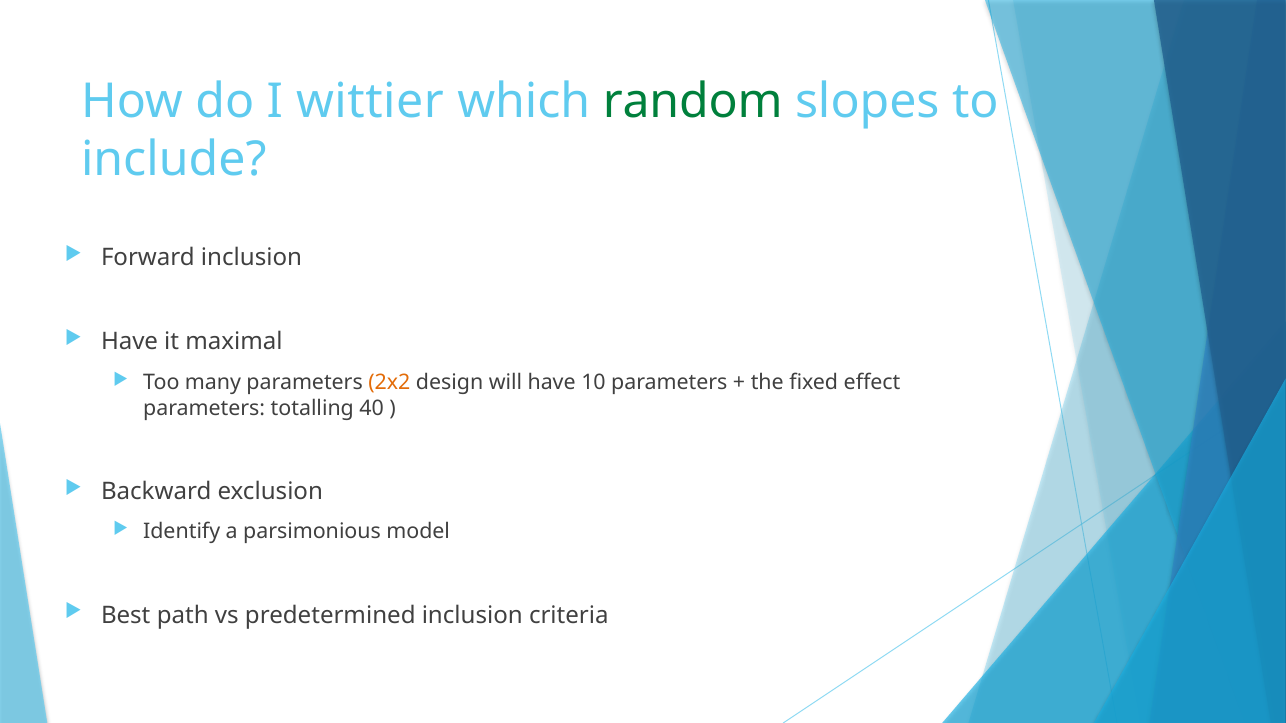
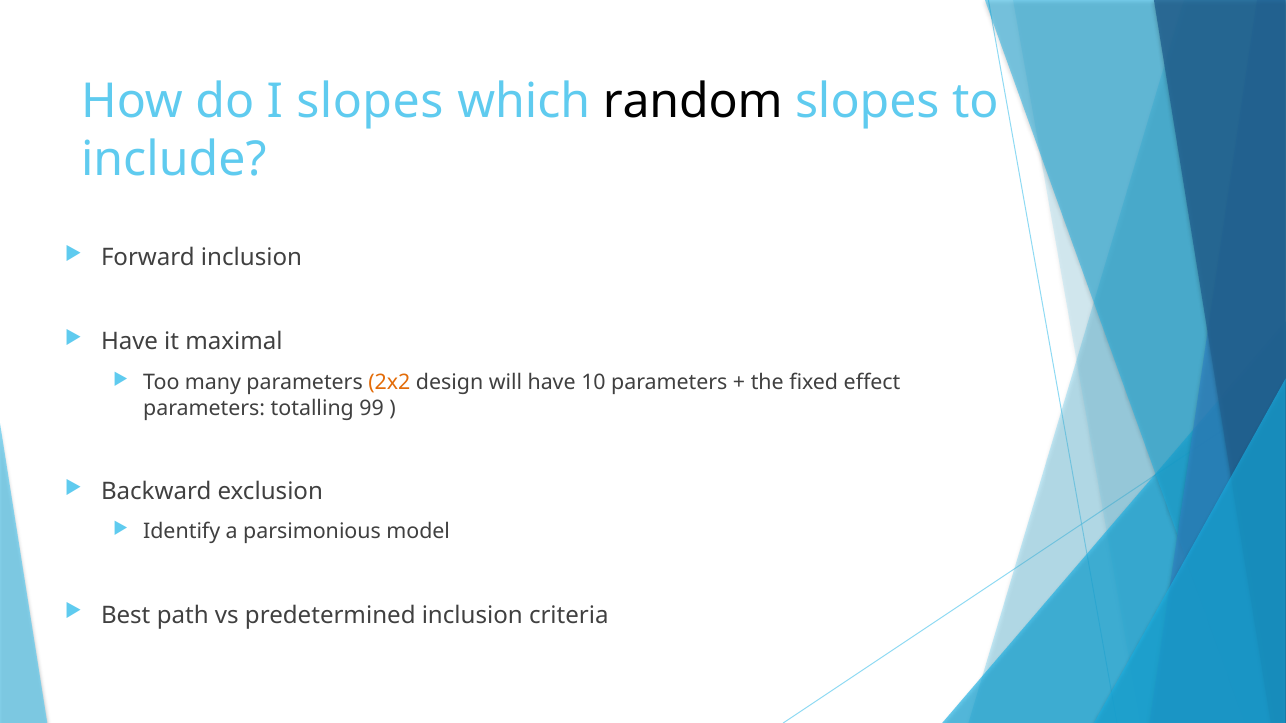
I wittier: wittier -> slopes
random colour: green -> black
40: 40 -> 99
